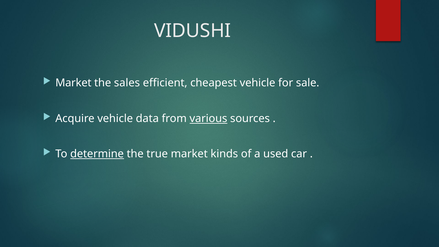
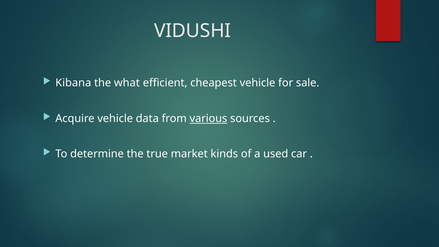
Market at (73, 83): Market -> Kibana
sales: sales -> what
determine underline: present -> none
